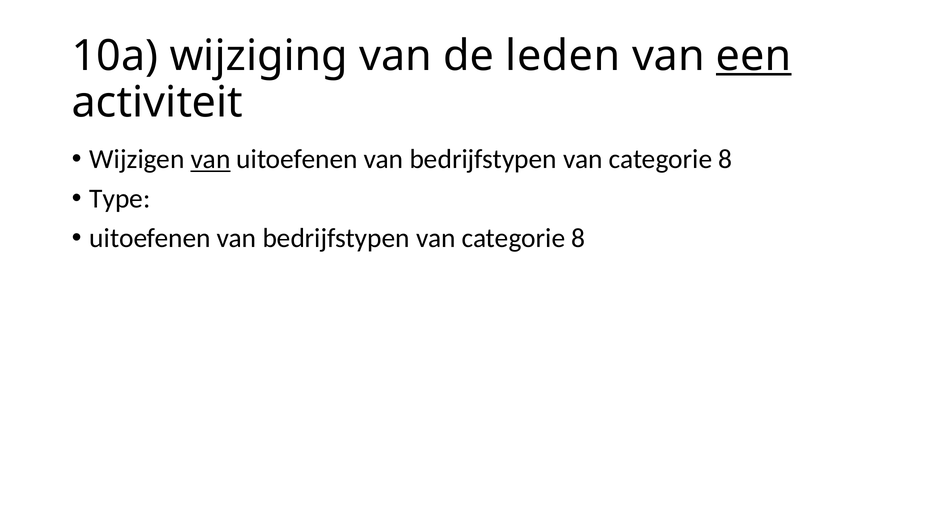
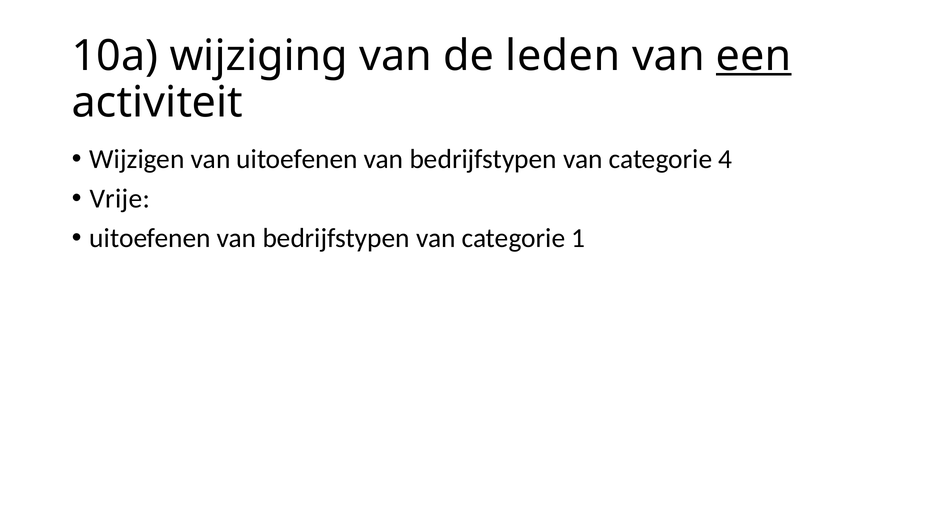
van at (211, 159) underline: present -> none
8 at (725, 159): 8 -> 4
Type: Type -> Vrije
8 at (578, 238): 8 -> 1
